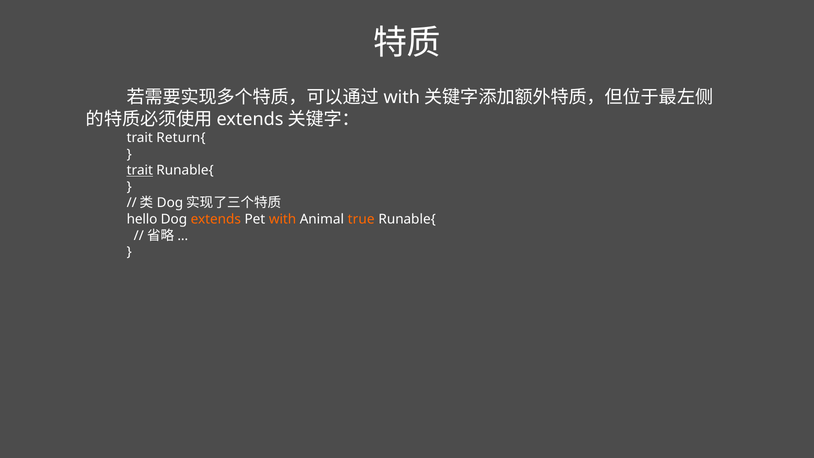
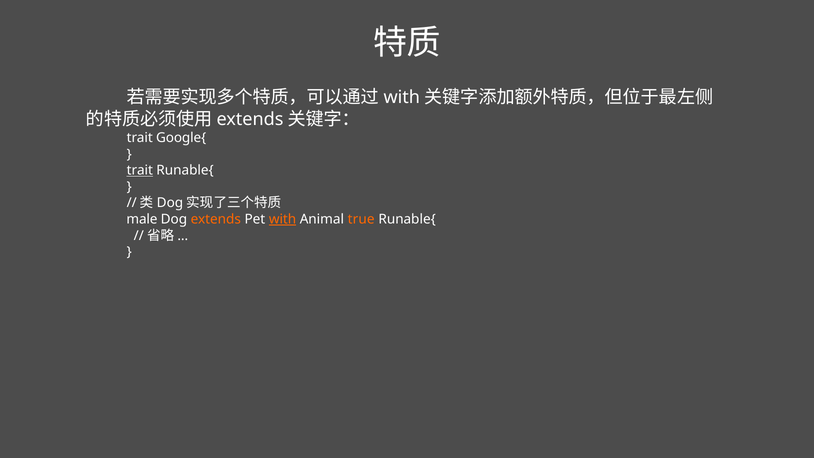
Return{: Return{ -> Google{
hello: hello -> male
with underline: none -> present
